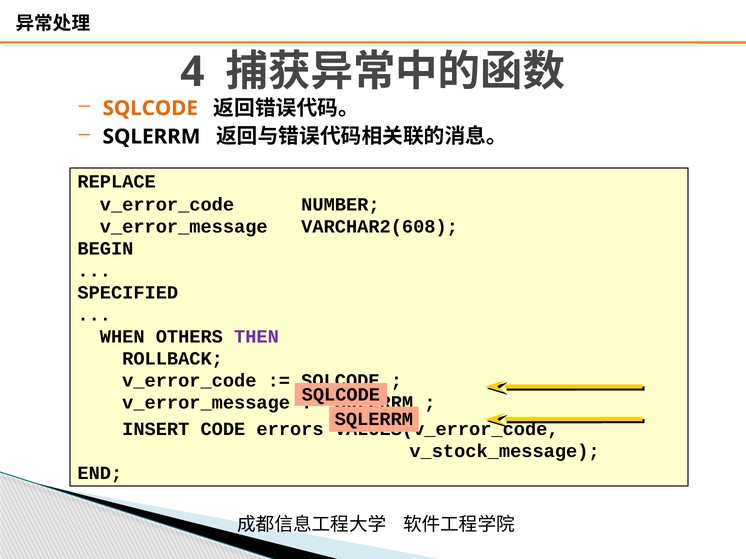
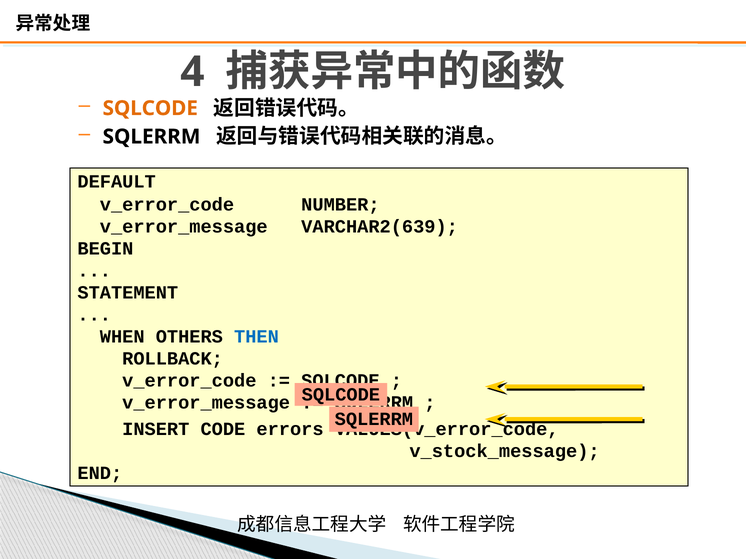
REPLACE: REPLACE -> DEFAULT
VARCHAR2(608: VARCHAR2(608 -> VARCHAR2(639
SPECIFIED: SPECIFIED -> STATEMENT
THEN colour: purple -> blue
